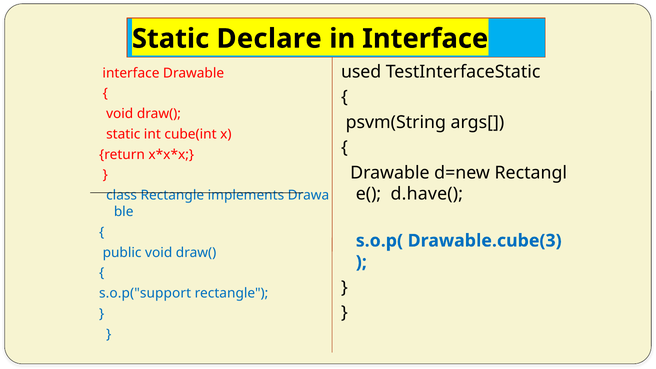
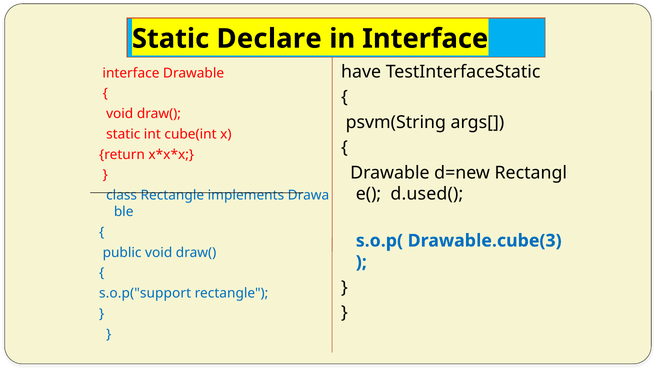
used: used -> have
d.have(: d.have( -> d.used(
